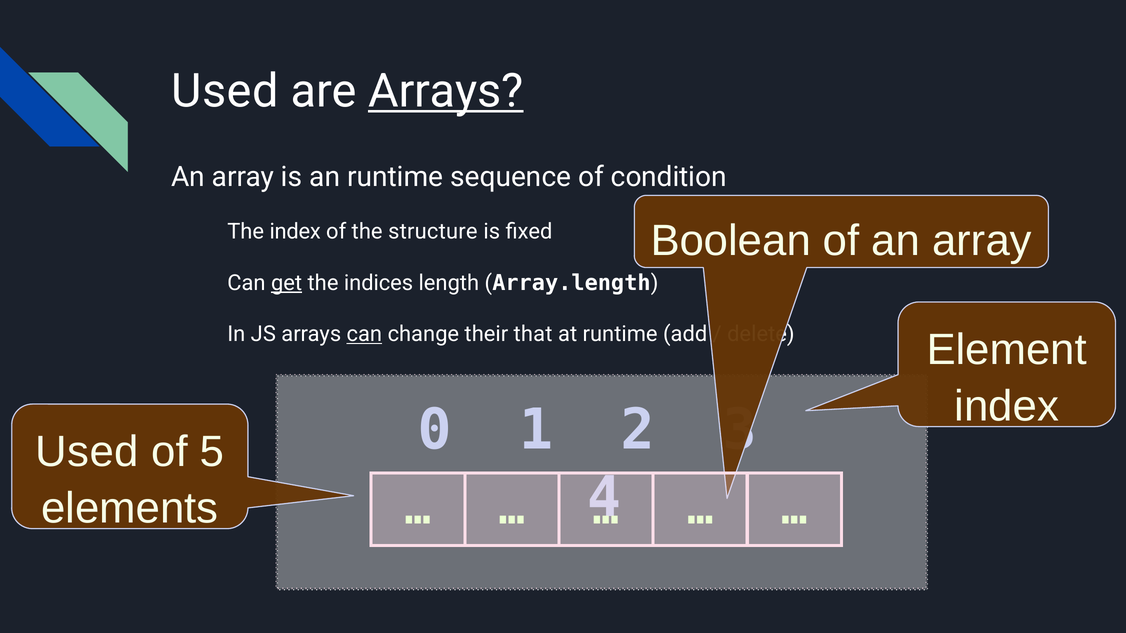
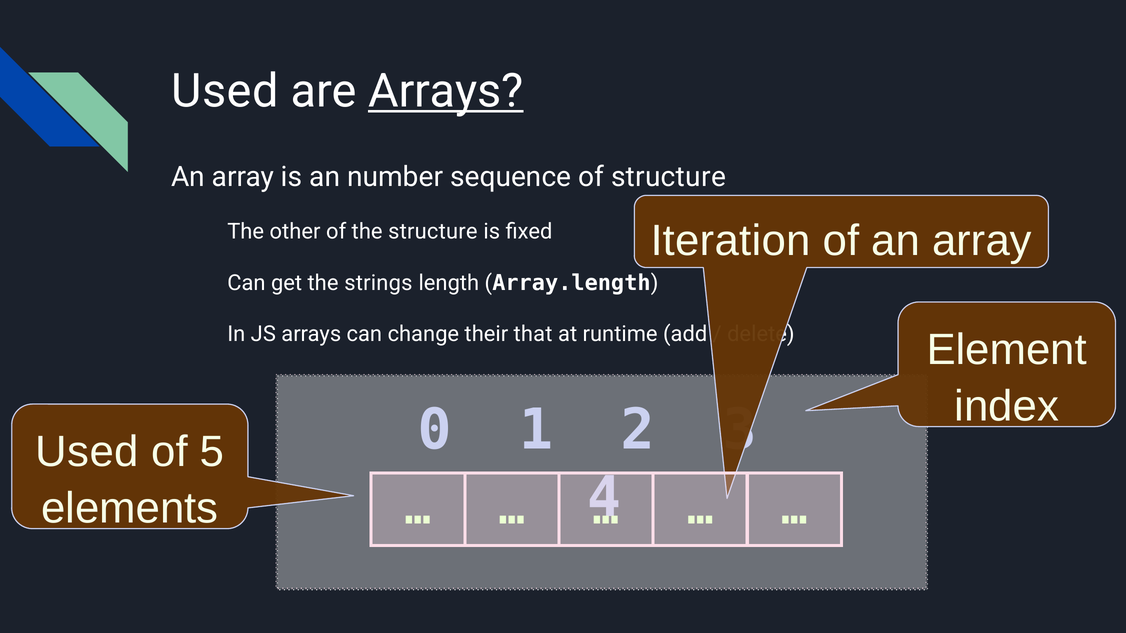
an runtime: runtime -> number
of condition: condition -> structure
Boolean: Boolean -> Iteration
The index: index -> other
get underline: present -> none
indices: indices -> strings
can at (364, 334) underline: present -> none
